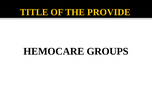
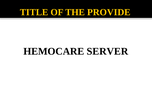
GROUPS: GROUPS -> SERVER
